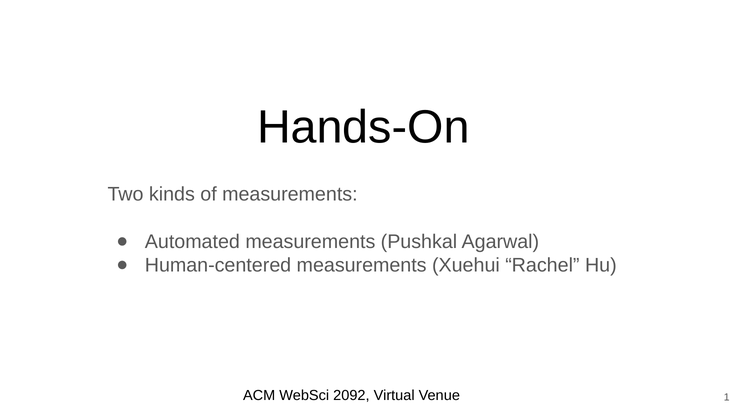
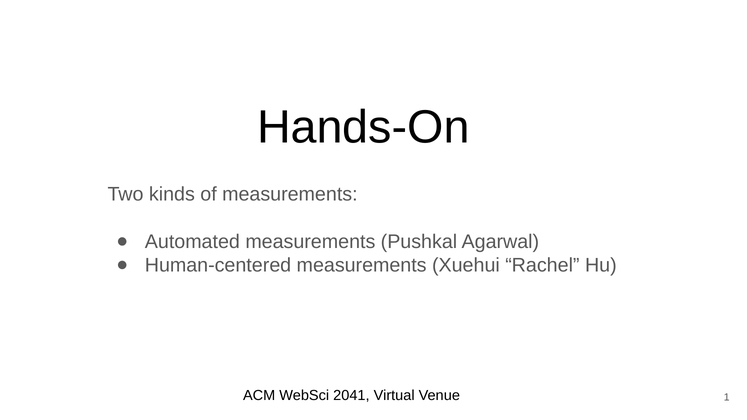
2092: 2092 -> 2041
